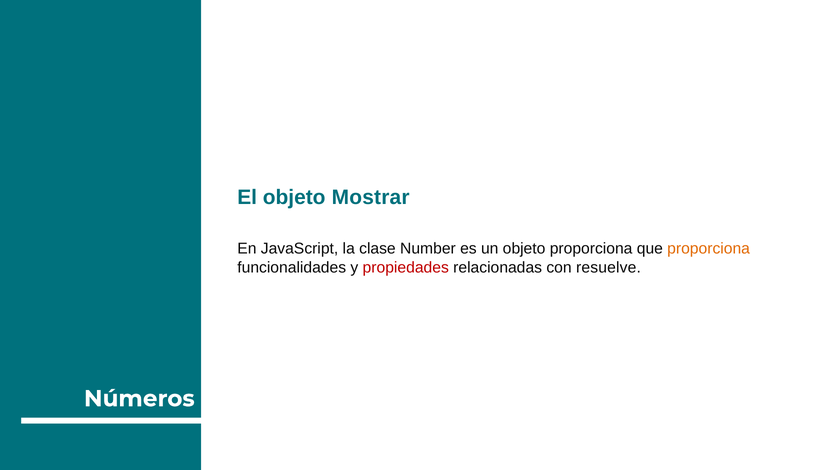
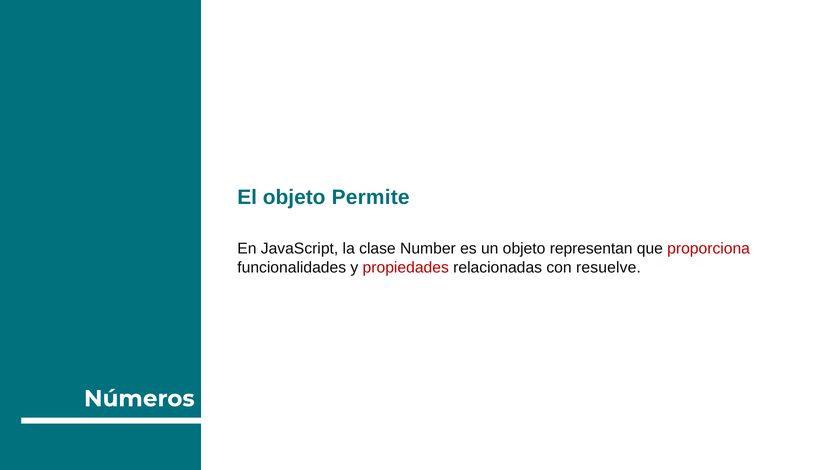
Mostrar: Mostrar -> Permite
objeto proporciona: proporciona -> representan
proporciona at (709, 249) colour: orange -> red
